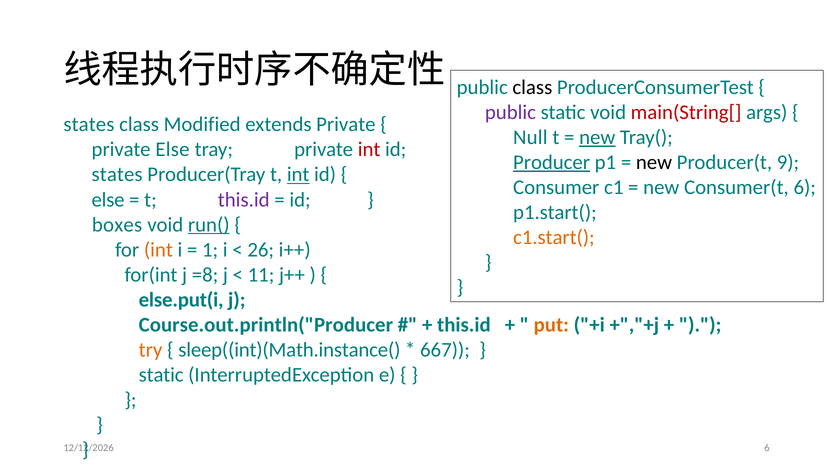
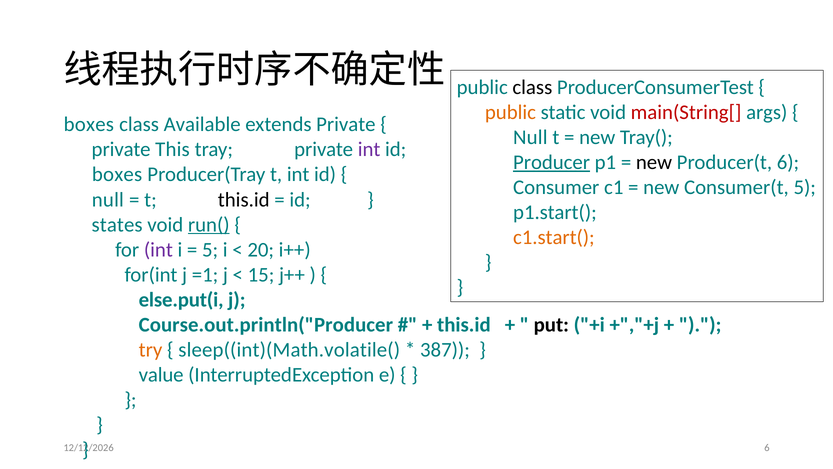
public at (510, 112) colour: purple -> orange
states at (89, 124): states -> boxes
Modified: Modified -> Available
new at (597, 137) underline: present -> none
private Else: Else -> This
int at (369, 149) colour: red -> purple
Producer(t 9: 9 -> 6
states at (117, 174): states -> boxes
int at (298, 174) underline: present -> none
Consumer(t 6: 6 -> 5
else at (108, 199): else -> null
this.id at (244, 199) colour: purple -> black
boxes: boxes -> states
int at (158, 249) colour: orange -> purple
1 at (210, 249): 1 -> 5
26: 26 -> 20
=8: =8 -> =1
11: 11 -> 15
put colour: orange -> black
sleep((int)(Math.instance(: sleep((int)(Math.instance( -> sleep((int)(Math.volatile(
667: 667 -> 387
static at (161, 374): static -> value
